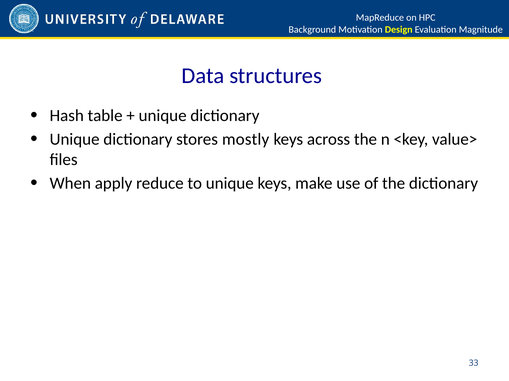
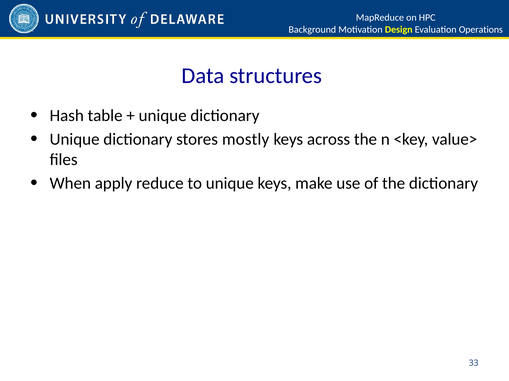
Magnitude: Magnitude -> Operations
